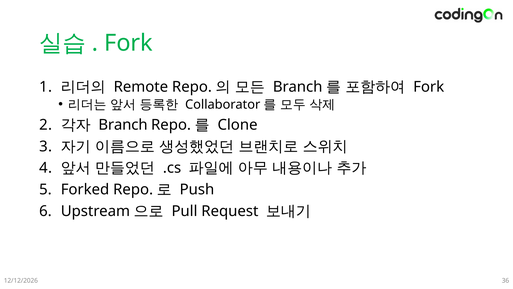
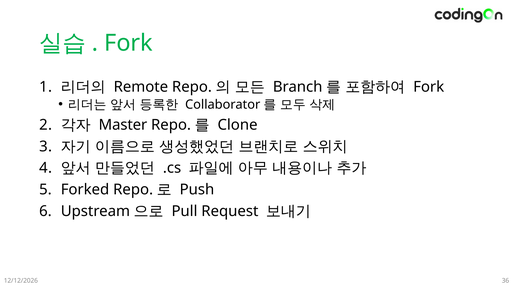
Branch at (123, 125): Branch -> Master
